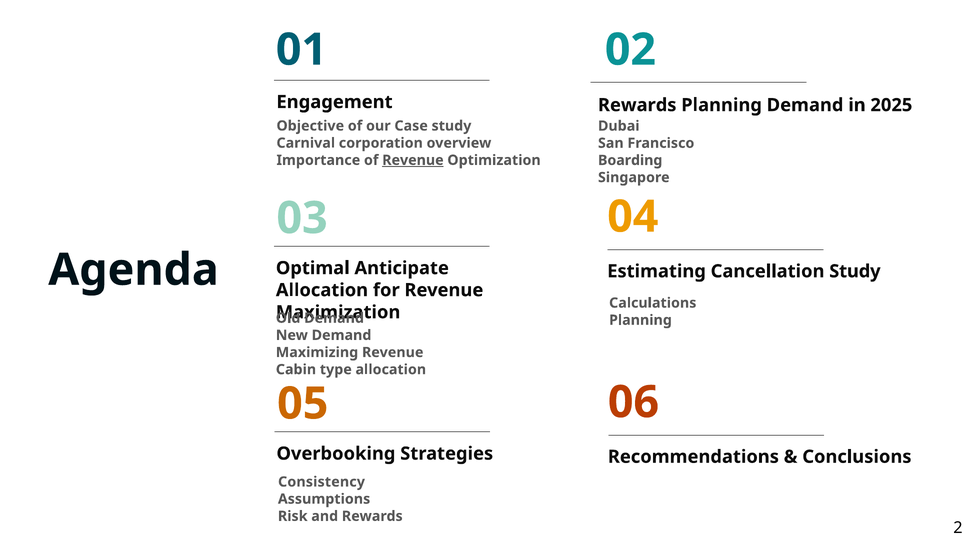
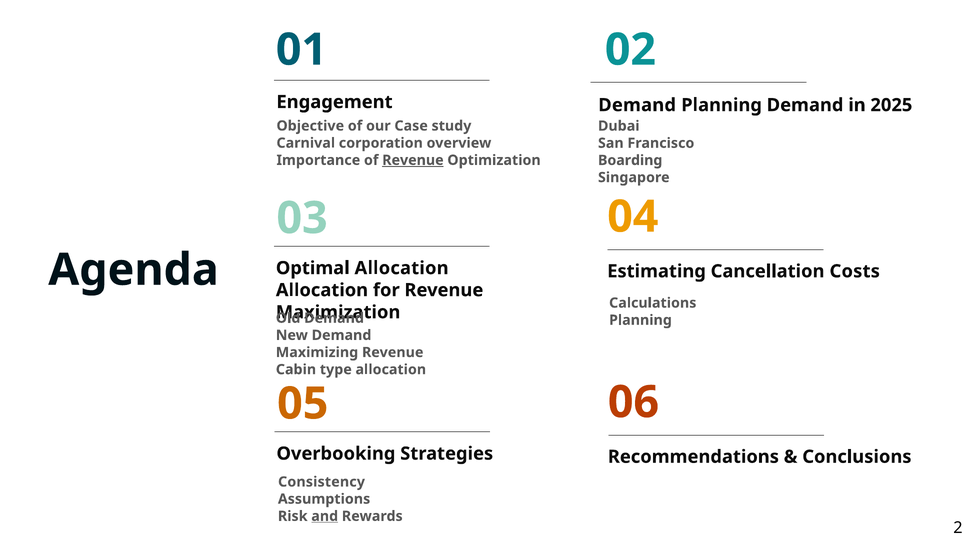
Rewards at (637, 105): Rewards -> Demand
Optimal Anticipate: Anticipate -> Allocation
Cancellation Study: Study -> Costs
and underline: none -> present
